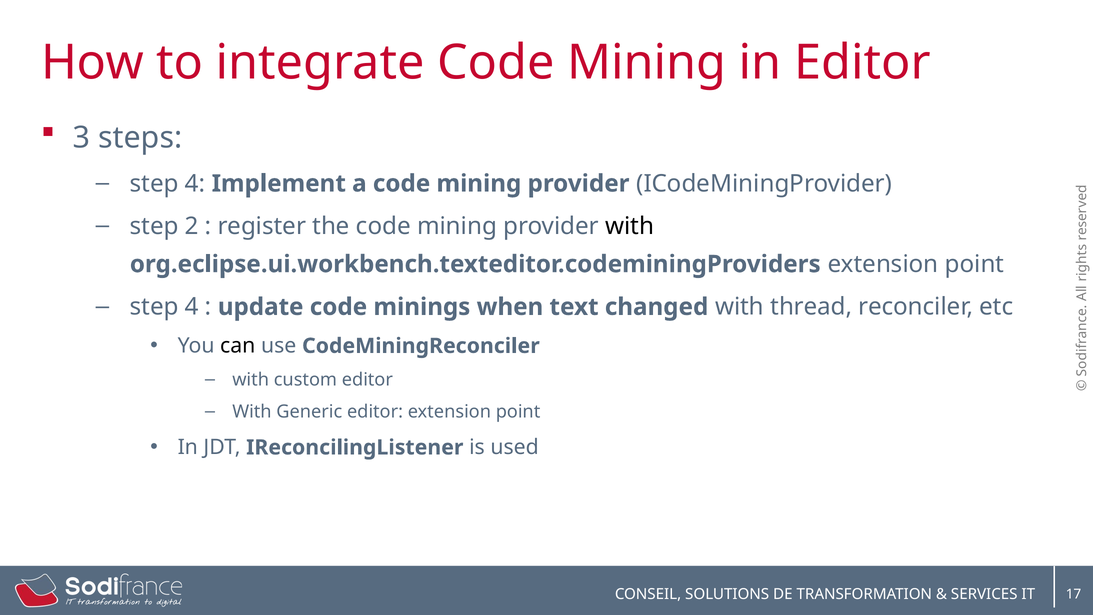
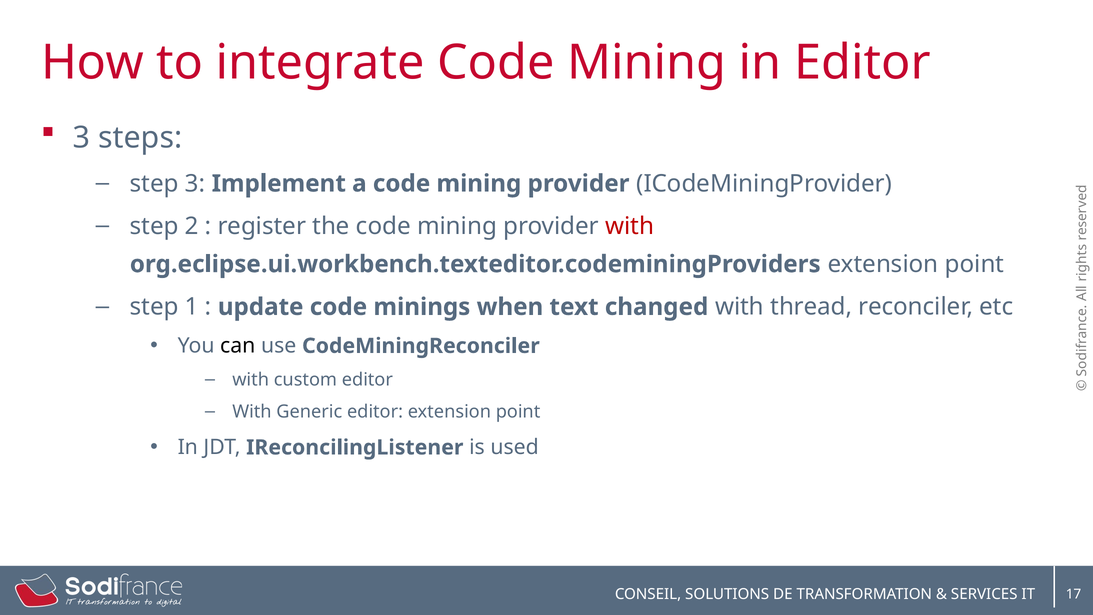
4 at (195, 184): 4 -> 3
with at (630, 226) colour: black -> red
4 at (192, 307): 4 -> 1
